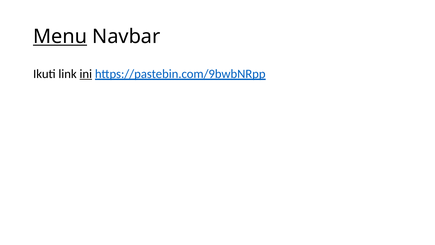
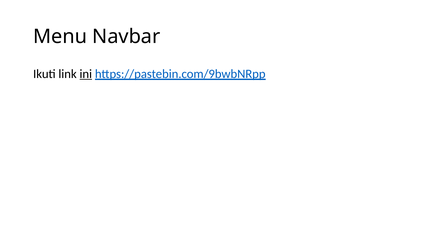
Menu underline: present -> none
